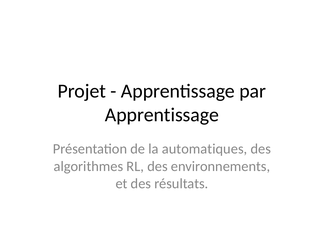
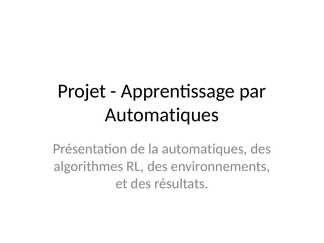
Apprentissage at (162, 115): Apprentissage -> Automatiques
